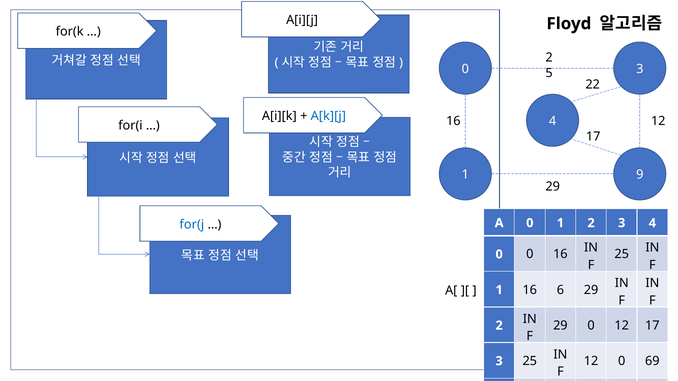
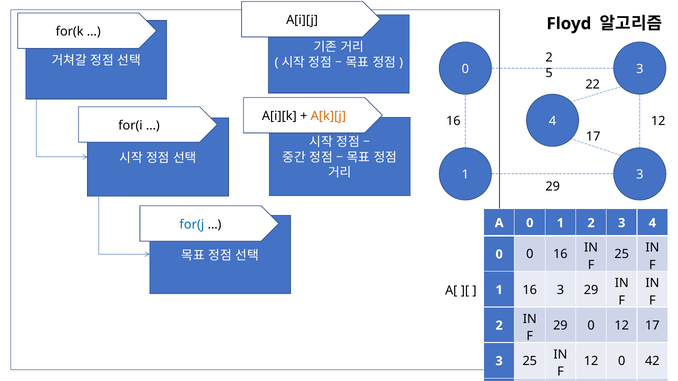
A[k][j colour: blue -> orange
1 9: 9 -> 3
16 6: 6 -> 3
69: 69 -> 42
